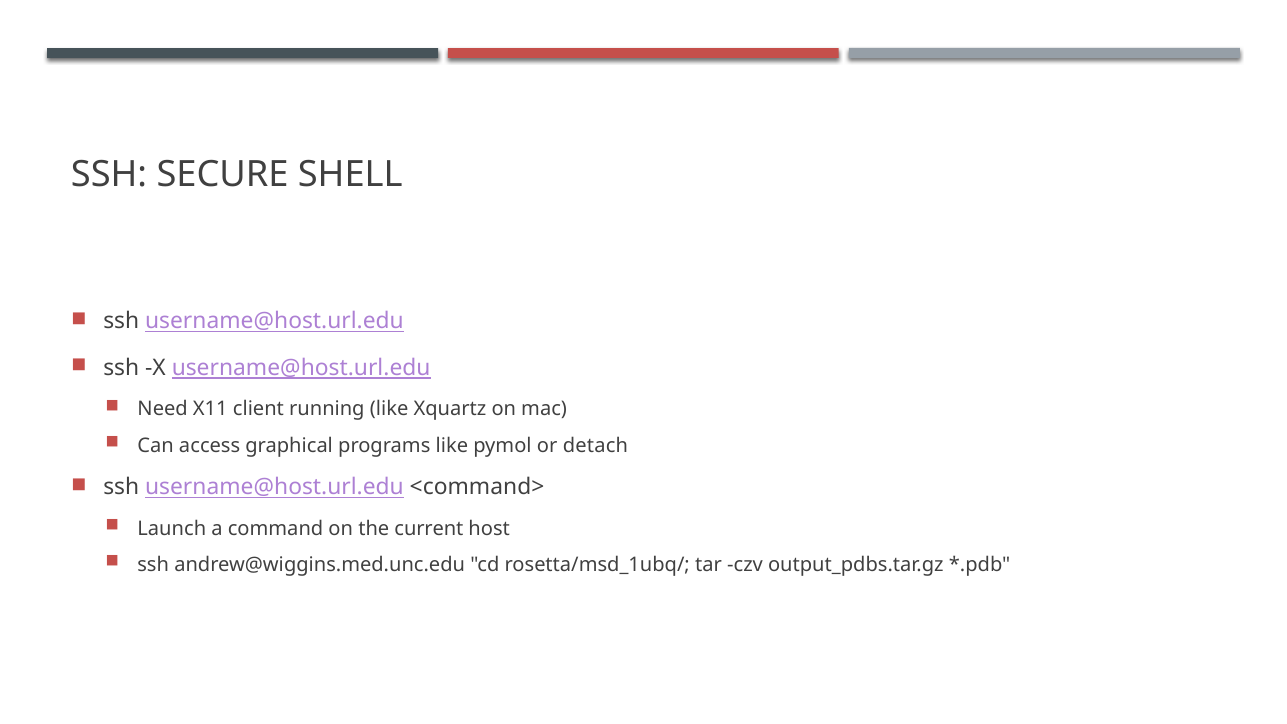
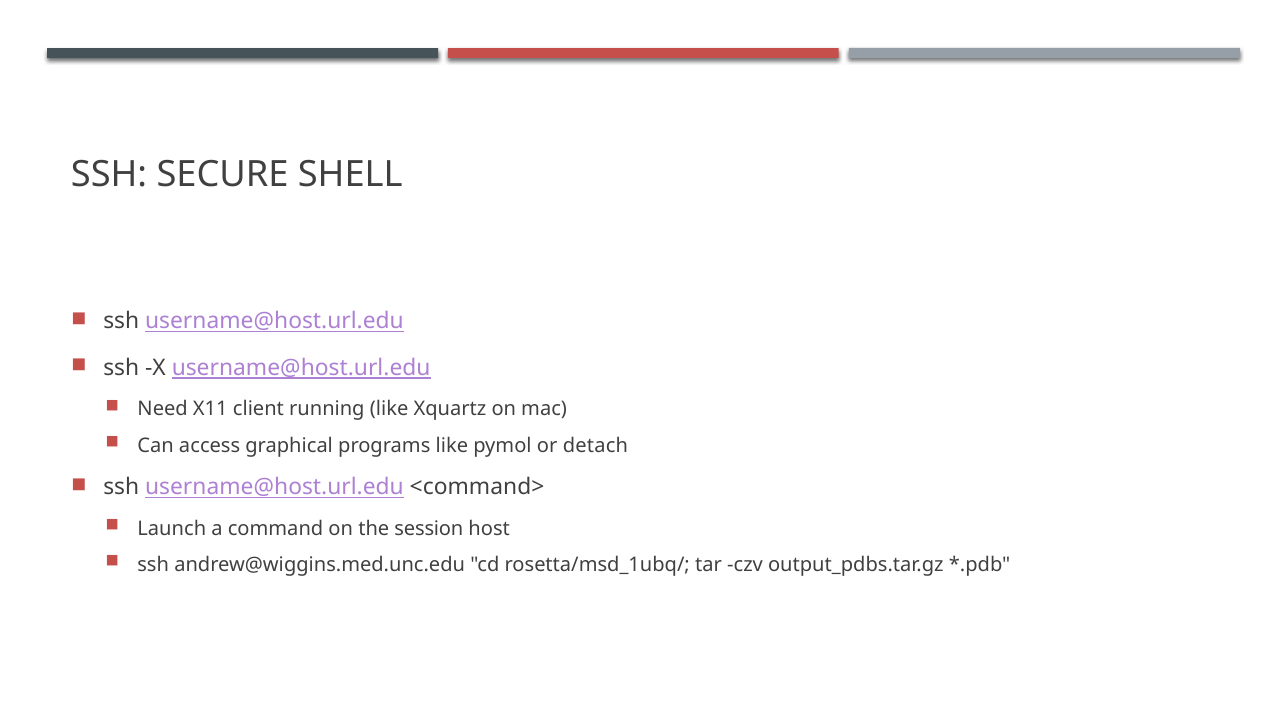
current: current -> session
